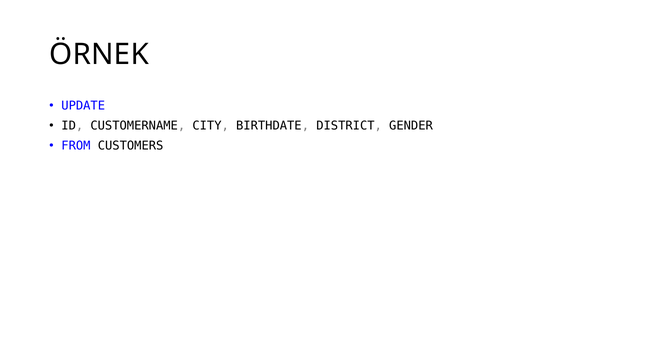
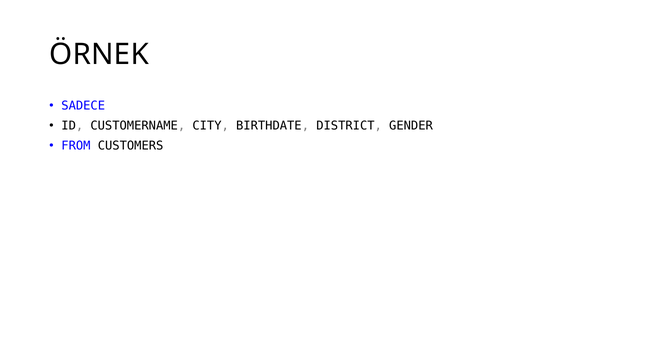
UPDATE: UPDATE -> SADECE
